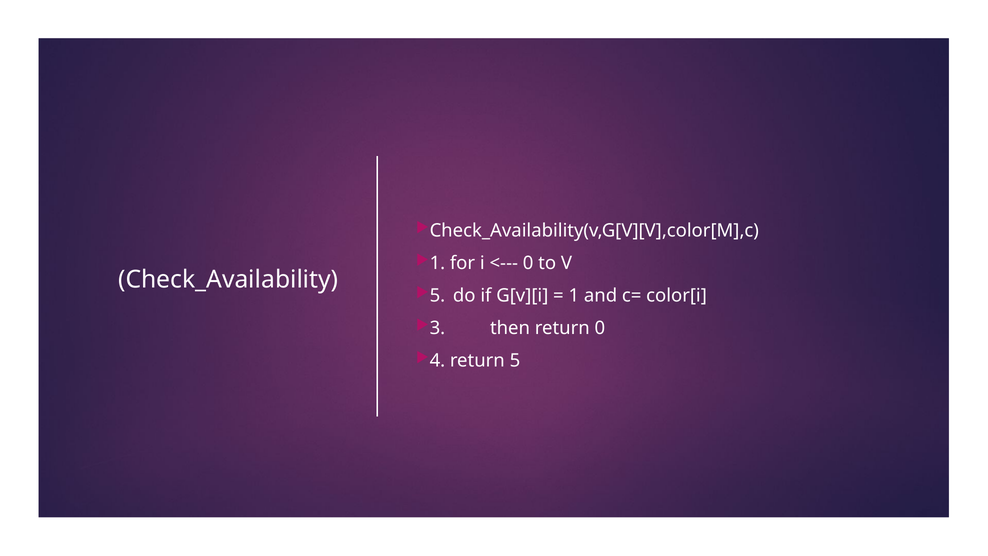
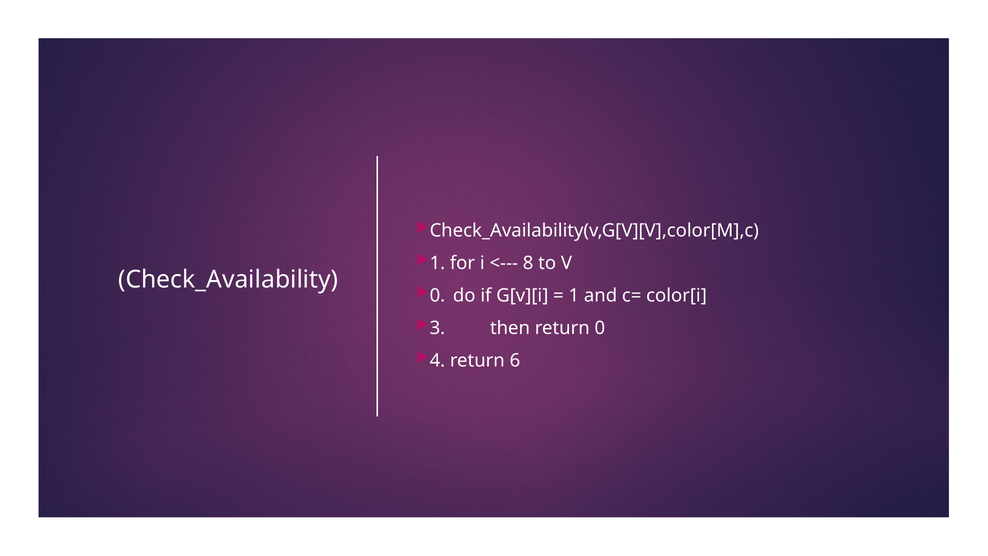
0 at (528, 263): 0 -> 8
5 at (437, 295): 5 -> 0
return 5: 5 -> 6
